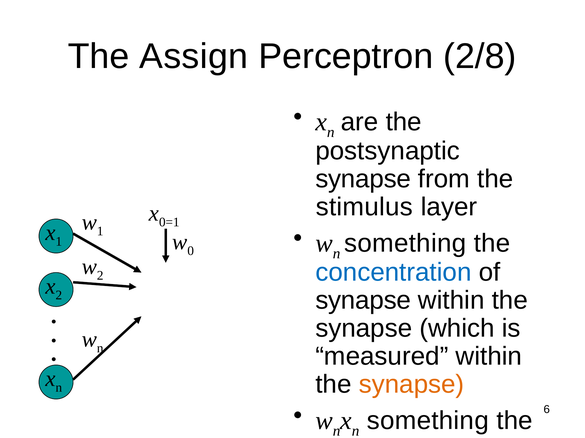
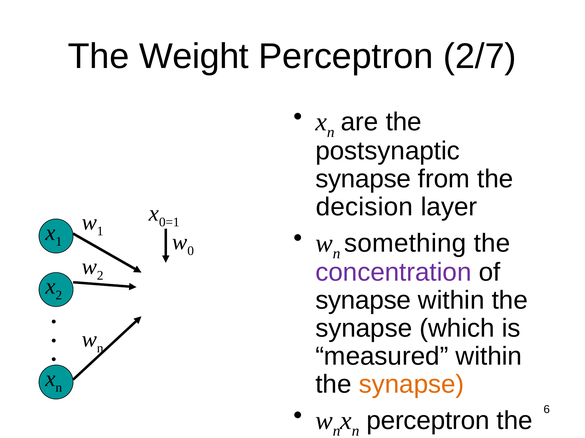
Assign: Assign -> Weight
2/8: 2/8 -> 2/7
stimulus: stimulus -> decision
concentration colour: blue -> purple
something at (428, 421): something -> perceptron
